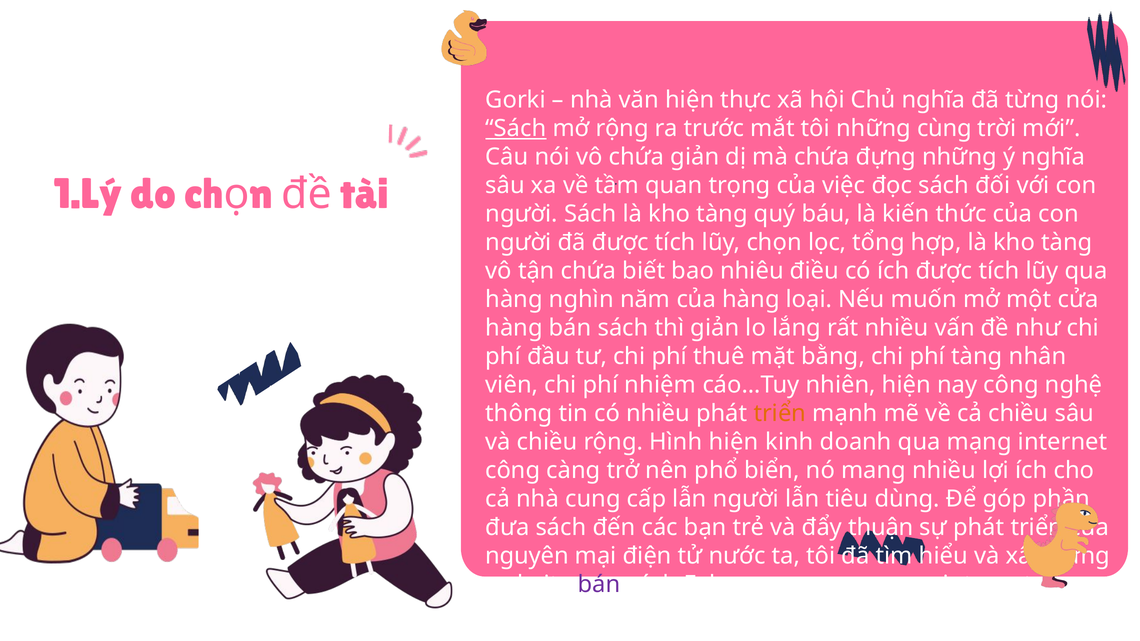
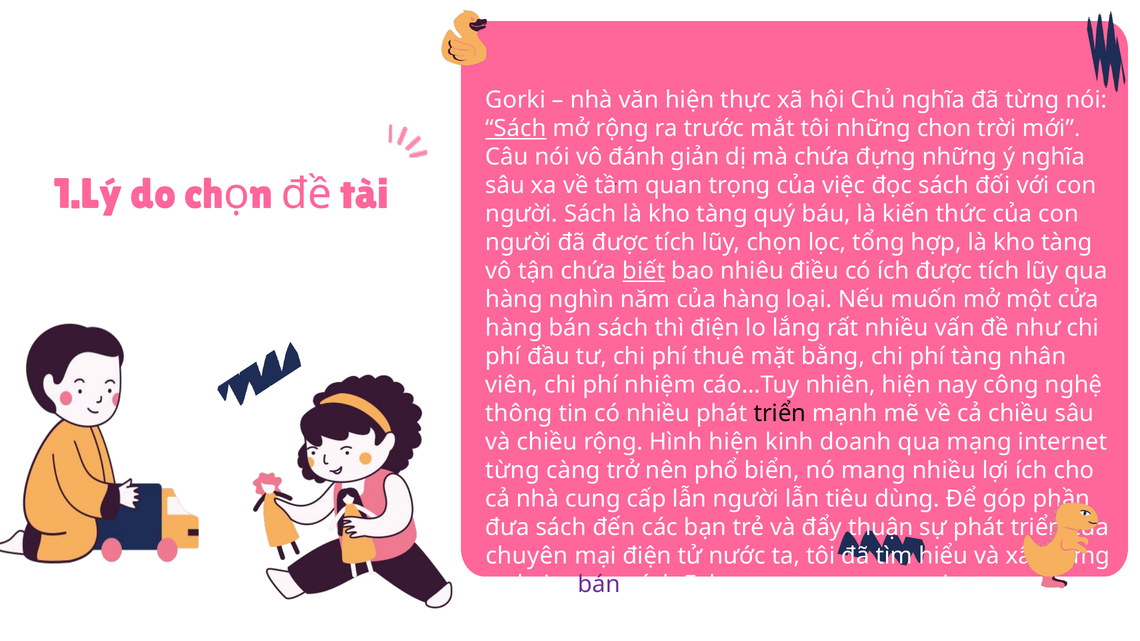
cùng: cùng -> chọn
vô chứa: chứa -> đánh
biết underline: none -> present
thì giản: giản -> điện
triển at (780, 414) colour: orange -> black
công at (513, 471): công -> từng
nguyên: nguyên -> chuyên
